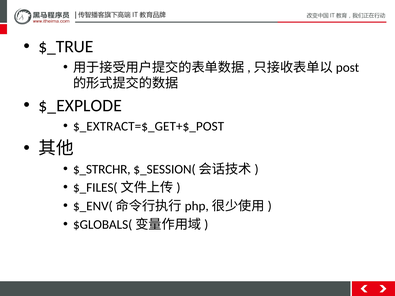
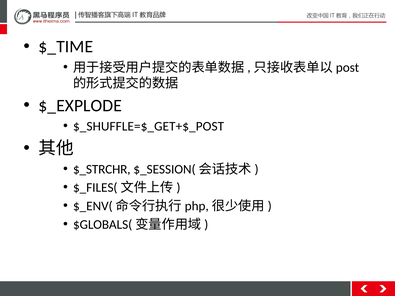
$_TRUE: $_TRUE -> $_TIME
$_EXTRACT=$_GET+$_POST: $_EXTRACT=$_GET+$_POST -> $_SHUFFLE=$_GET+$_POST
